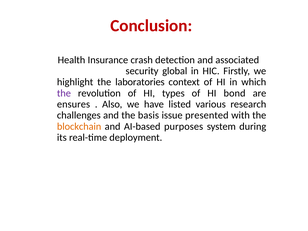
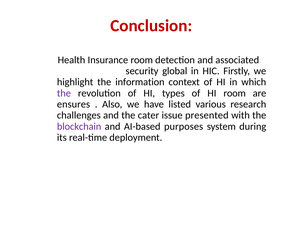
Insurance crash: crash -> room
laboratories: laboratories -> information
HI bond: bond -> room
basis: basis -> cater
blockchain colour: orange -> purple
